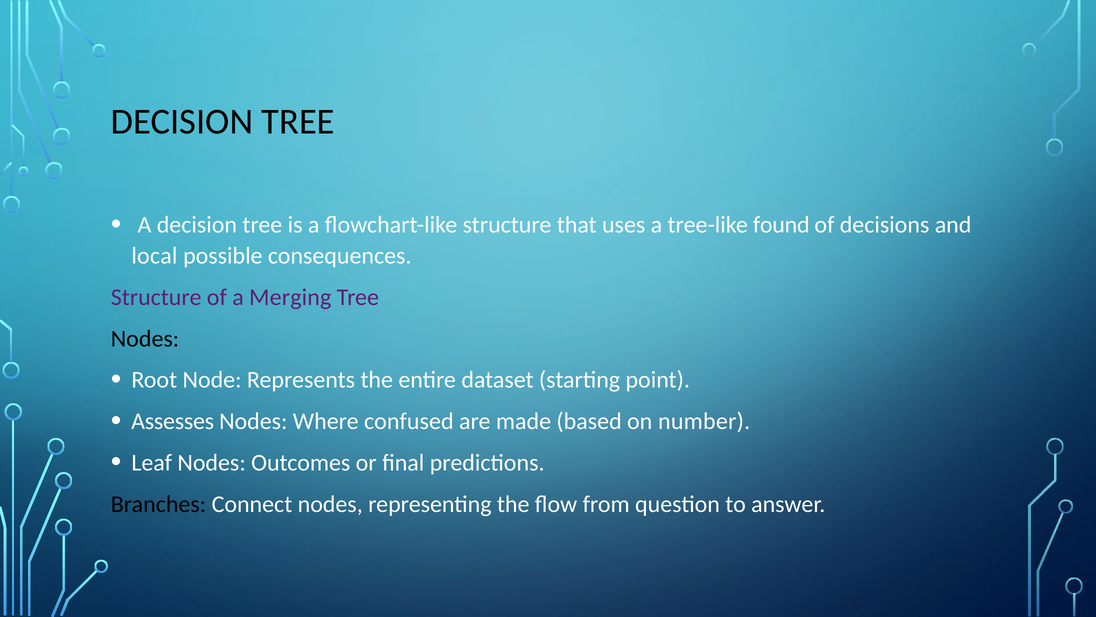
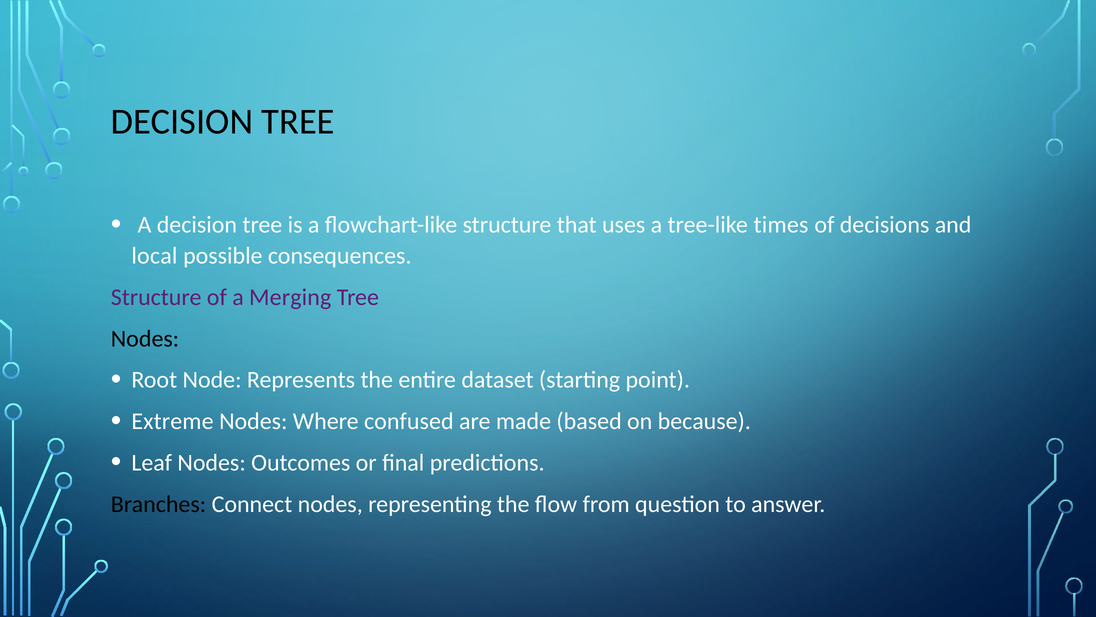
found: found -> times
Assesses: Assesses -> Extreme
number: number -> because
